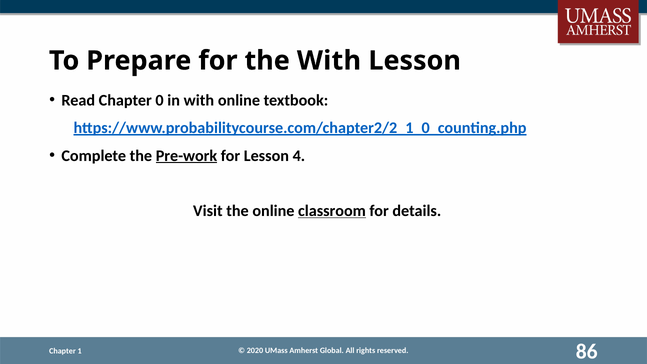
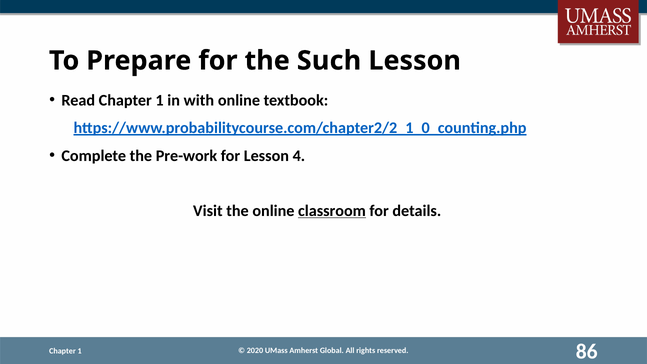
the With: With -> Such
Read Chapter 0: 0 -> 1
Pre-work underline: present -> none
